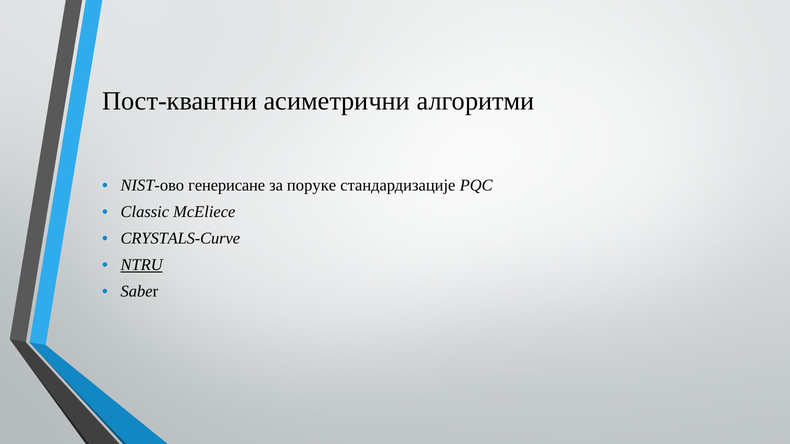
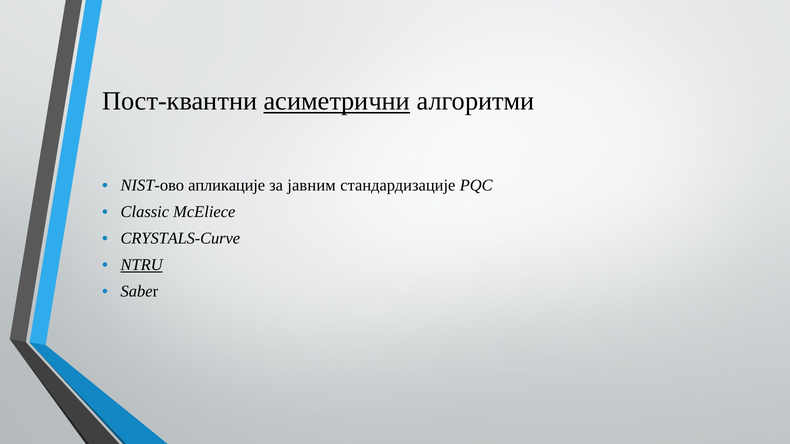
асиметрични underline: none -> present
генерисане: генерисане -> апликације
поруке: поруке -> јавним
